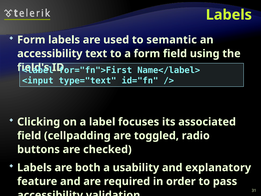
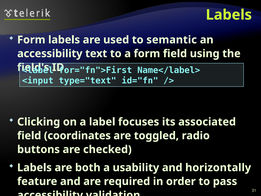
cellpadding: cellpadding -> coordinates
explanatory: explanatory -> horizontally
